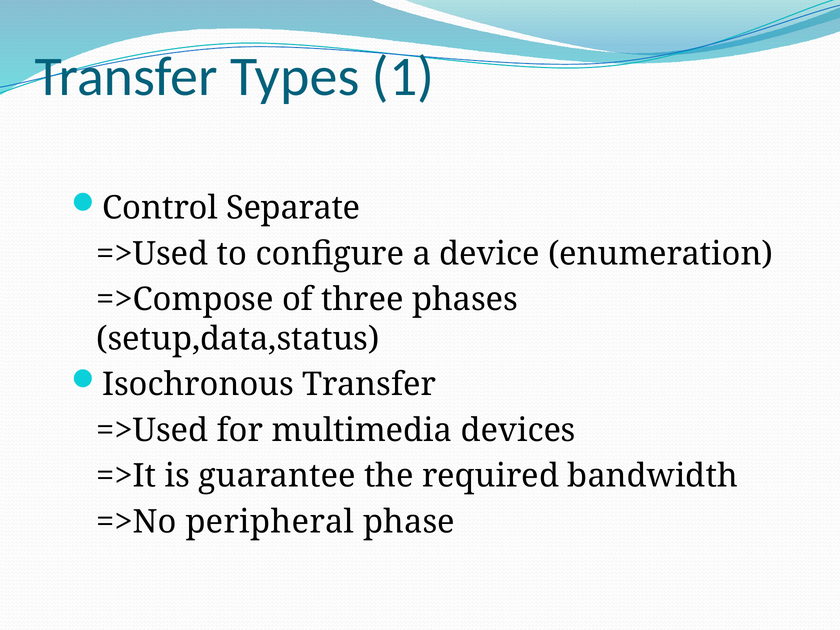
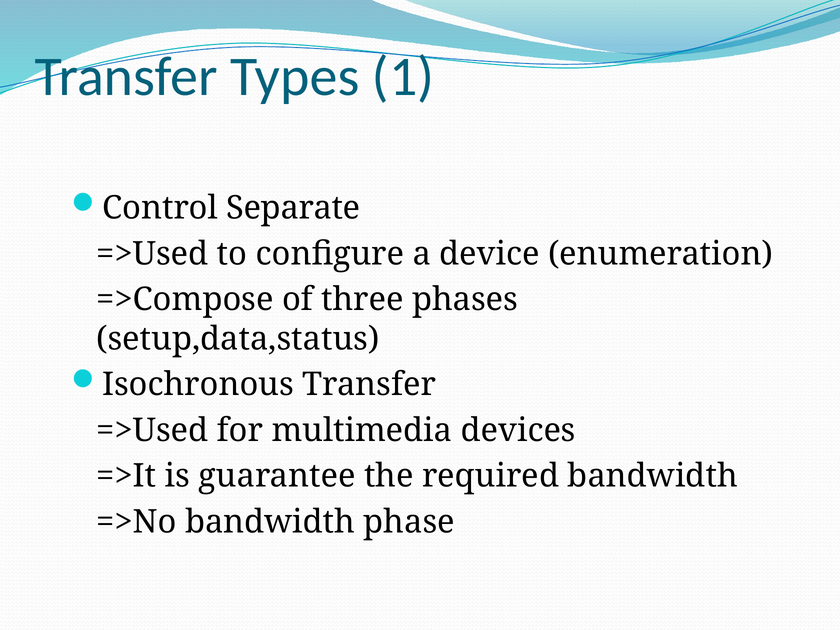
=>No peripheral: peripheral -> bandwidth
